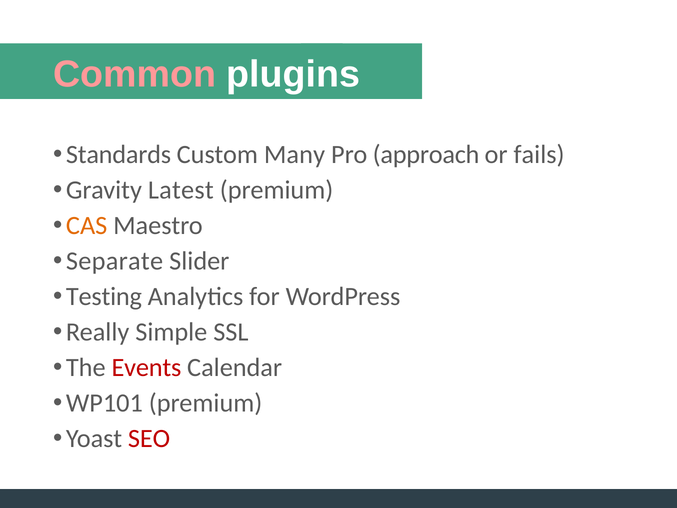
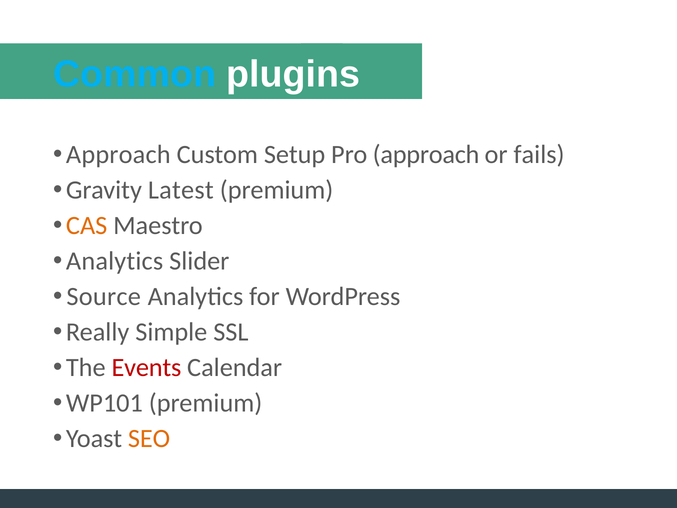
Common colour: pink -> light blue
Standards at (119, 154): Standards -> Approach
Many: Many -> Setup
Separate at (115, 261): Separate -> Analytics
Testing: Testing -> Source
SEO colour: red -> orange
